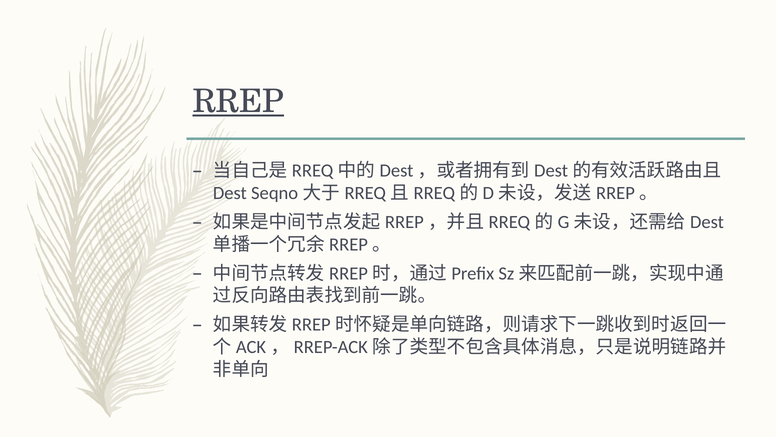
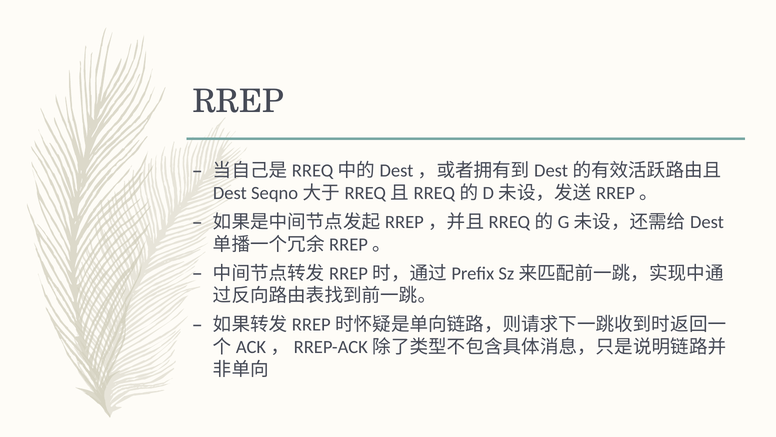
RREP underline: present -> none
